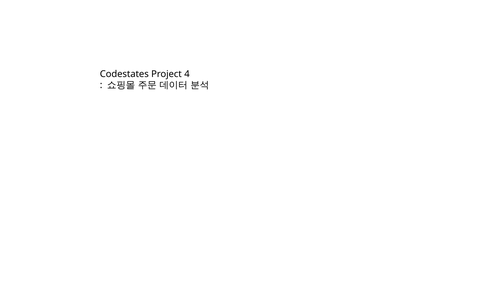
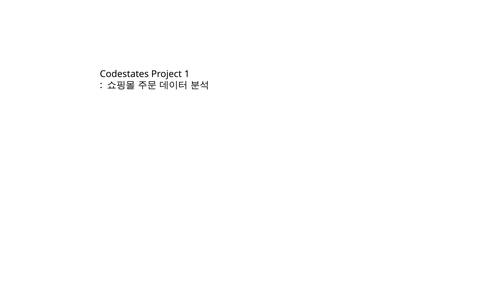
4: 4 -> 1
